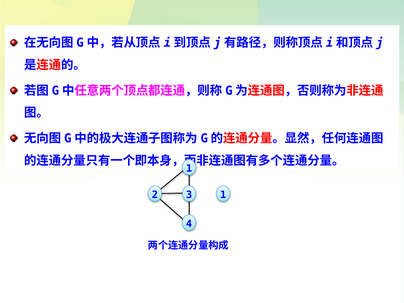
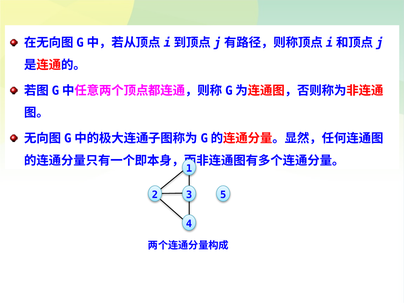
3 1: 1 -> 5
